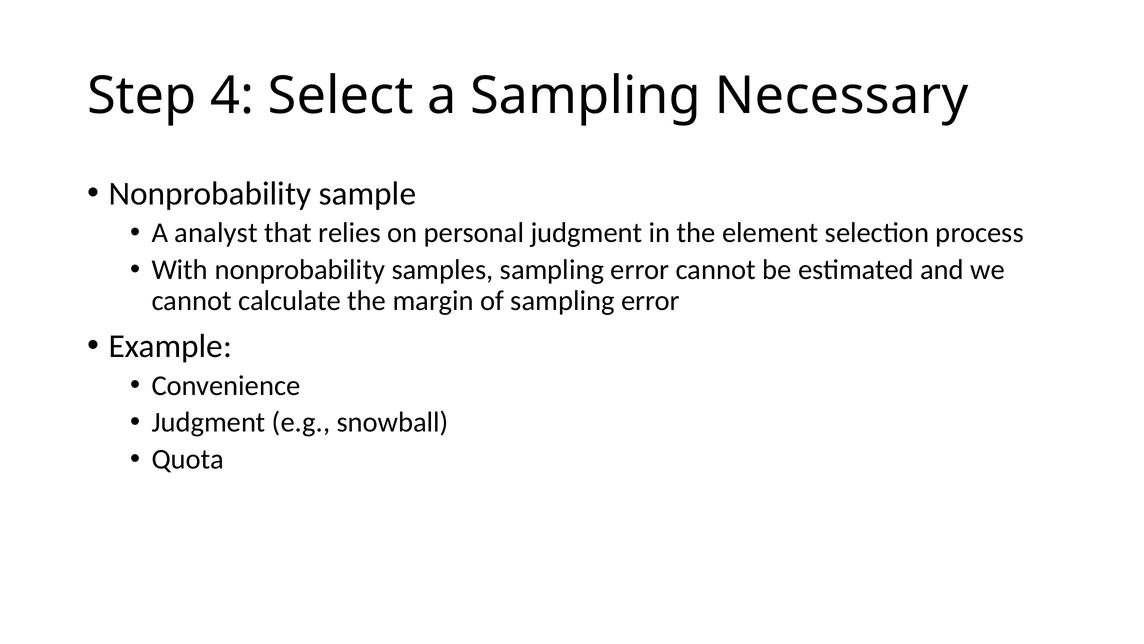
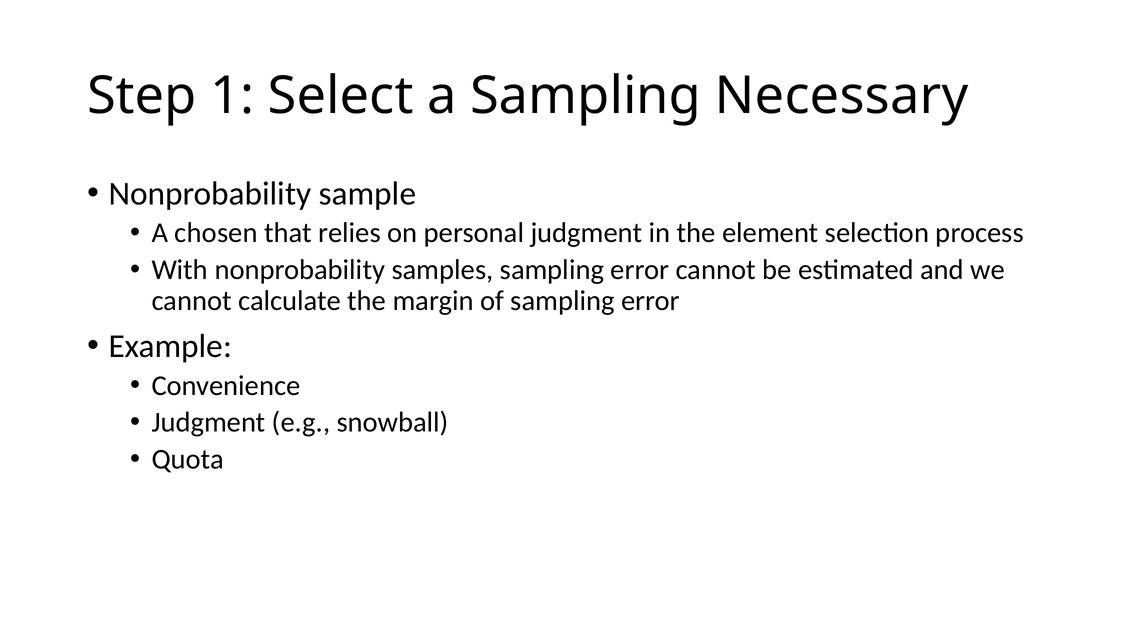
4: 4 -> 1
analyst: analyst -> chosen
